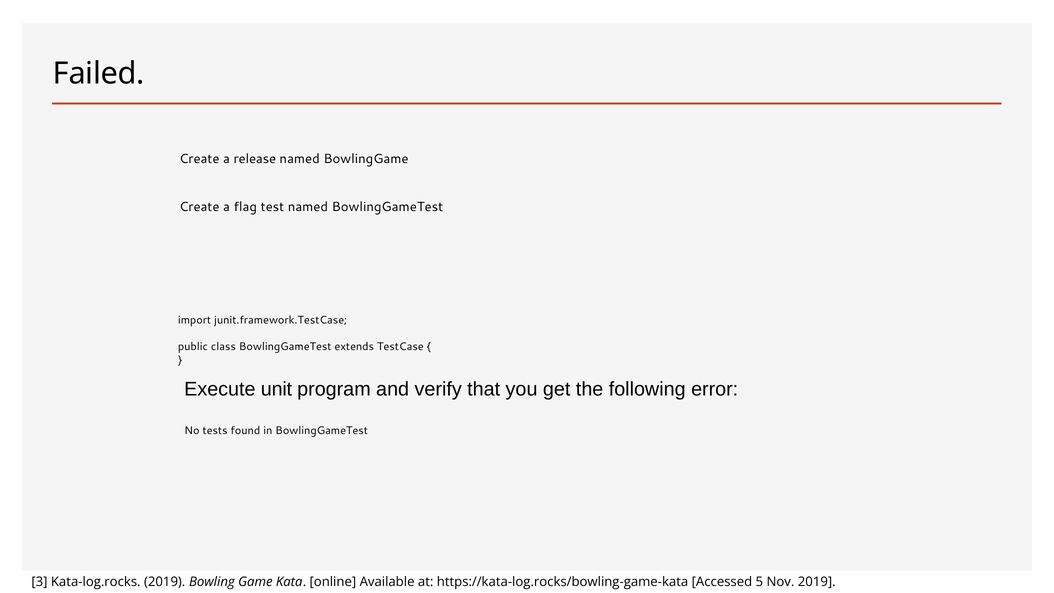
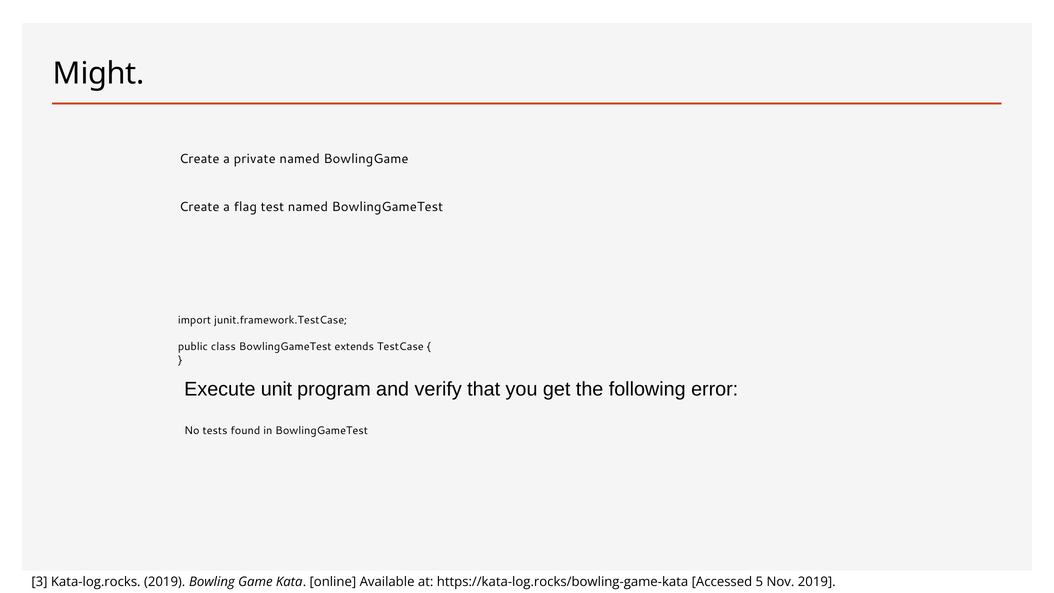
Failed: Failed -> Might
release: release -> private
